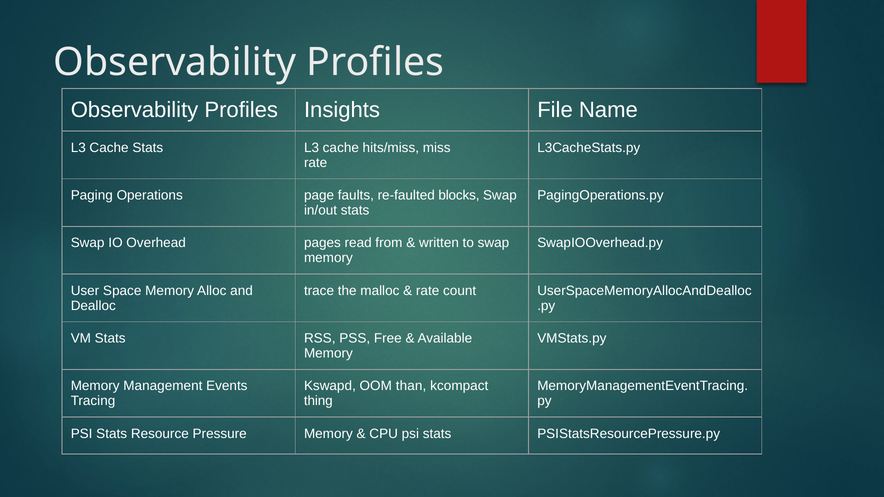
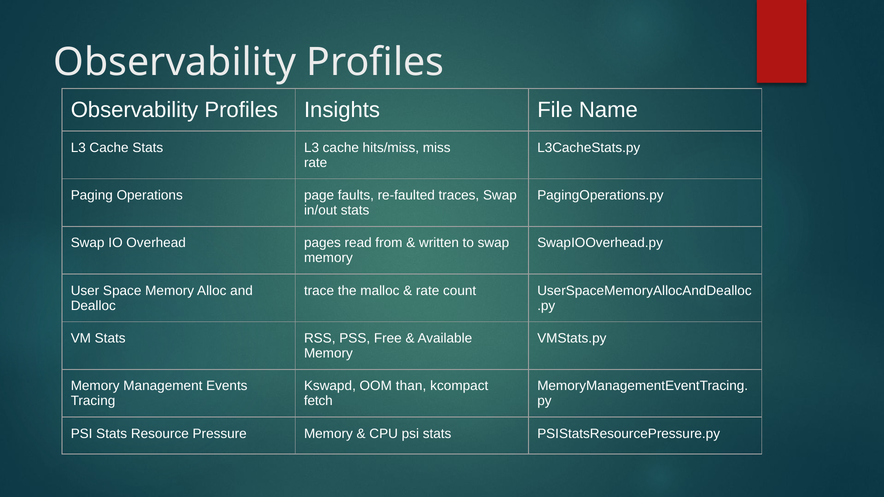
blocks: blocks -> traces
thing: thing -> fetch
